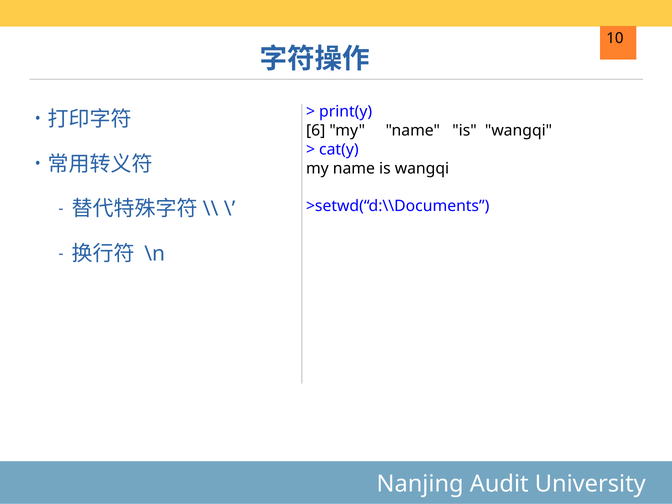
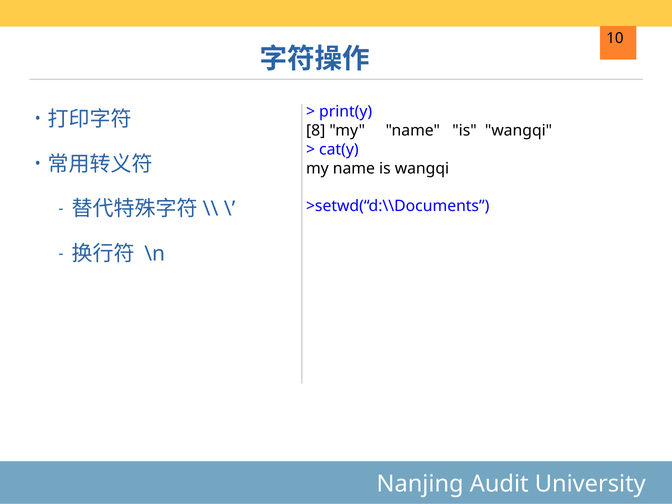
6: 6 -> 8
